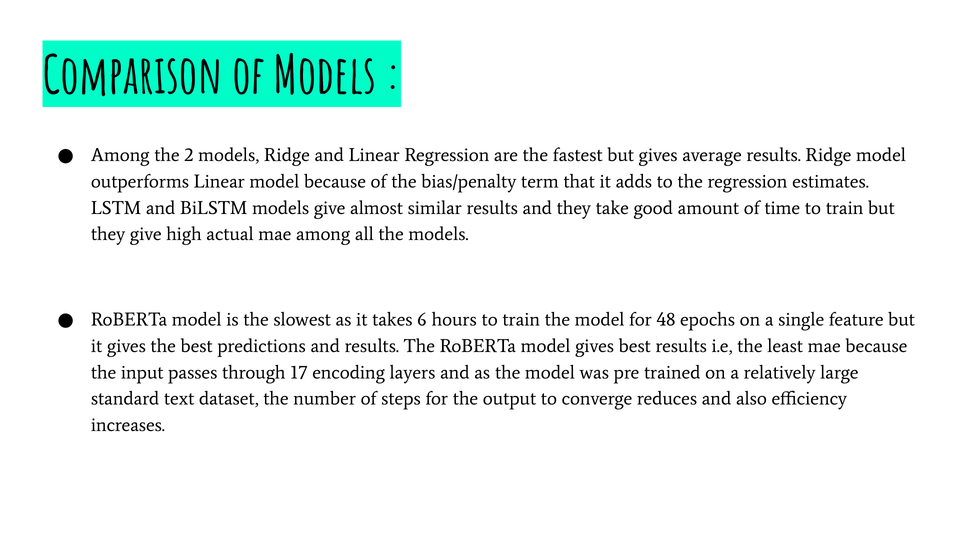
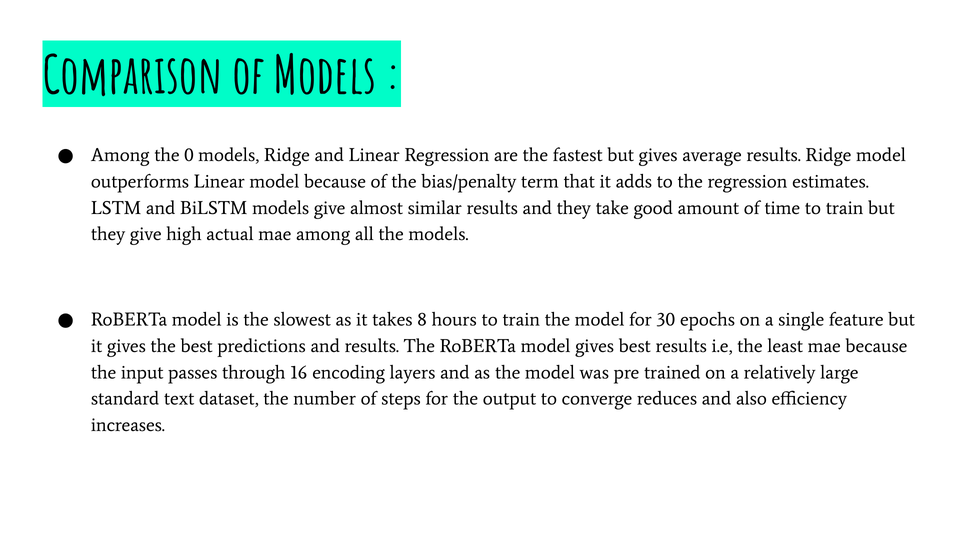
2: 2 -> 0
6: 6 -> 8
48: 48 -> 30
17: 17 -> 16
